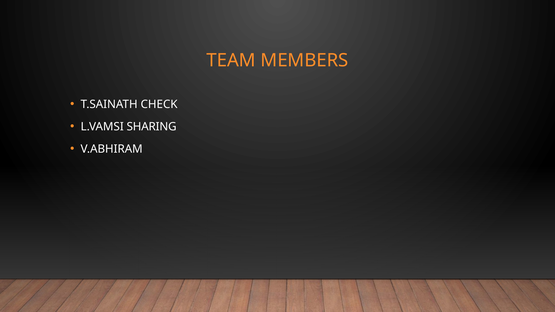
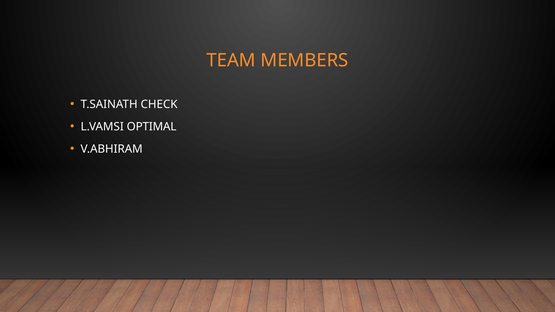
SHARING: SHARING -> OPTIMAL
